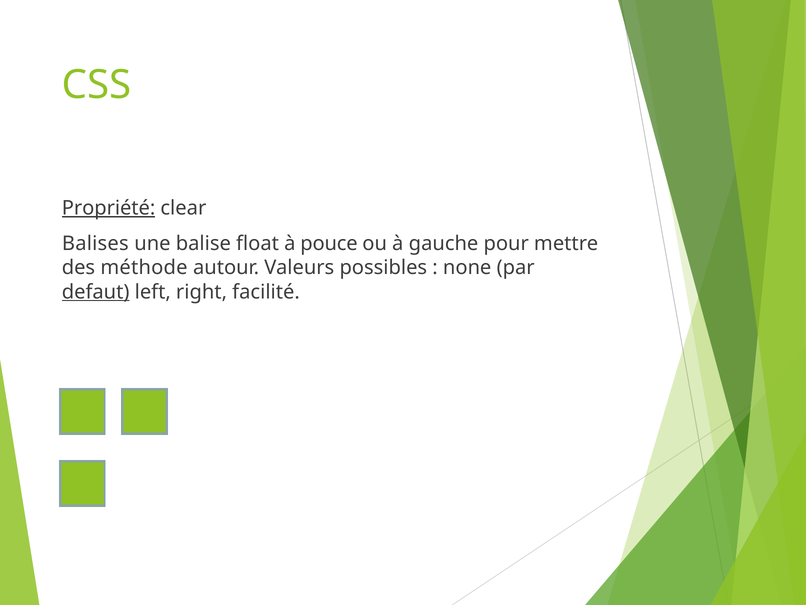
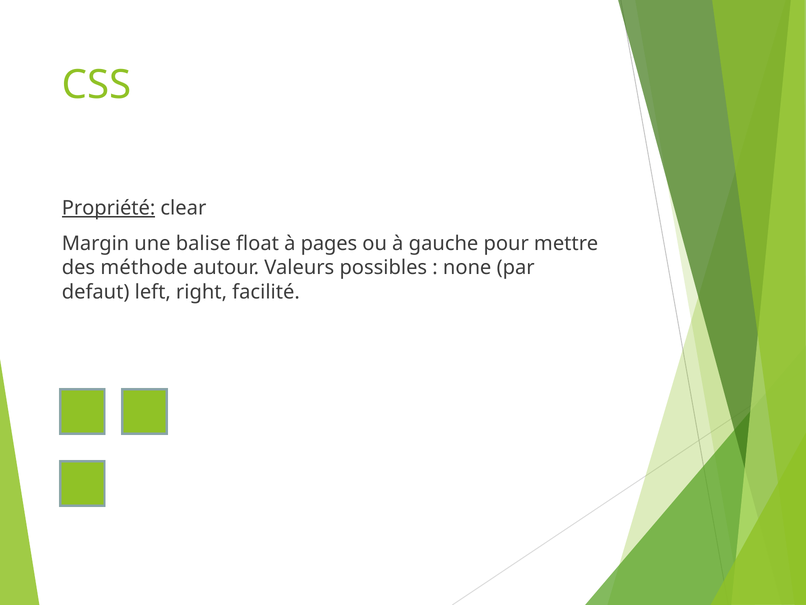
Balises: Balises -> Margin
pouce: pouce -> pages
defaut underline: present -> none
